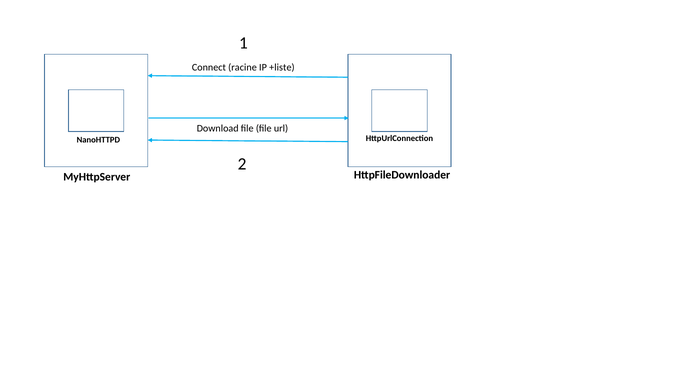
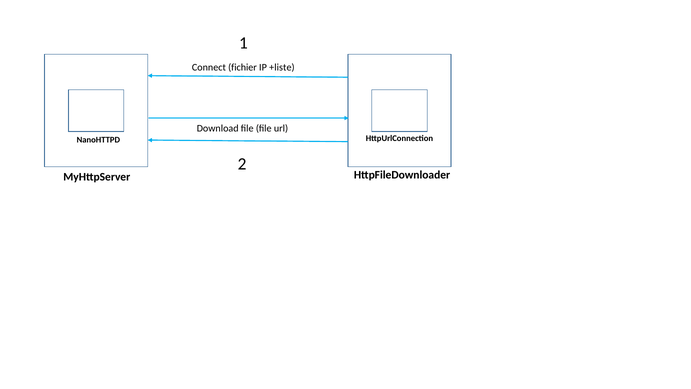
racine: racine -> fichier
